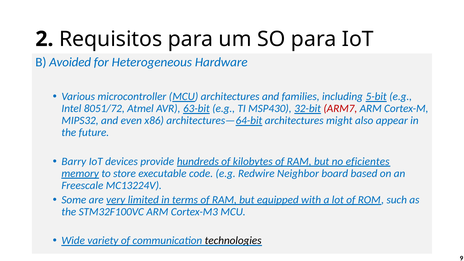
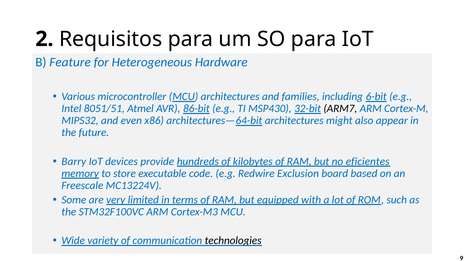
Avoided: Avoided -> Feature
5-bit: 5-bit -> 6-bit
8051/72: 8051/72 -> 8051/51
63-bit: 63-bit -> 86-bit
ARM7 colour: red -> black
Neighbor: Neighbor -> Exclusion
